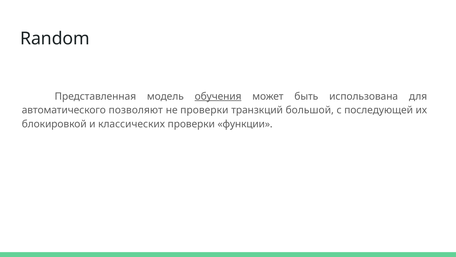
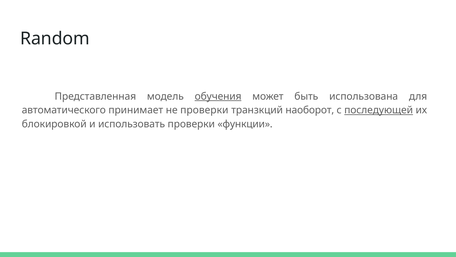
позволяют: позволяют -> принимает
большой: большой -> наоборот
последующей underline: none -> present
классических: классических -> использовать
